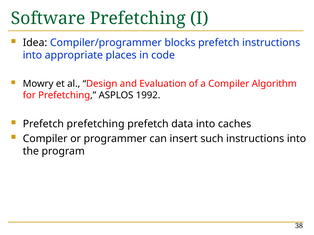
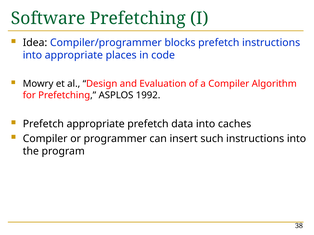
Prefetch prefetching: prefetching -> appropriate
